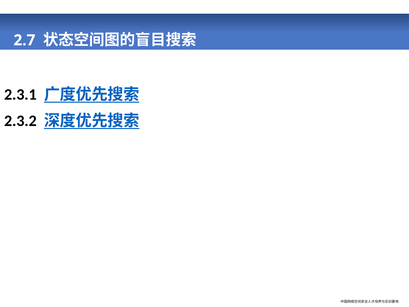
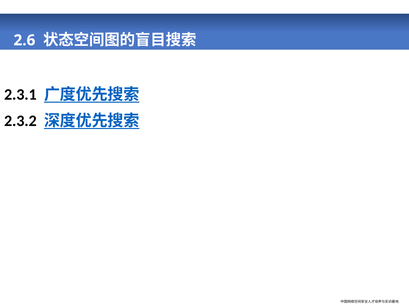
2.7: 2.7 -> 2.6
